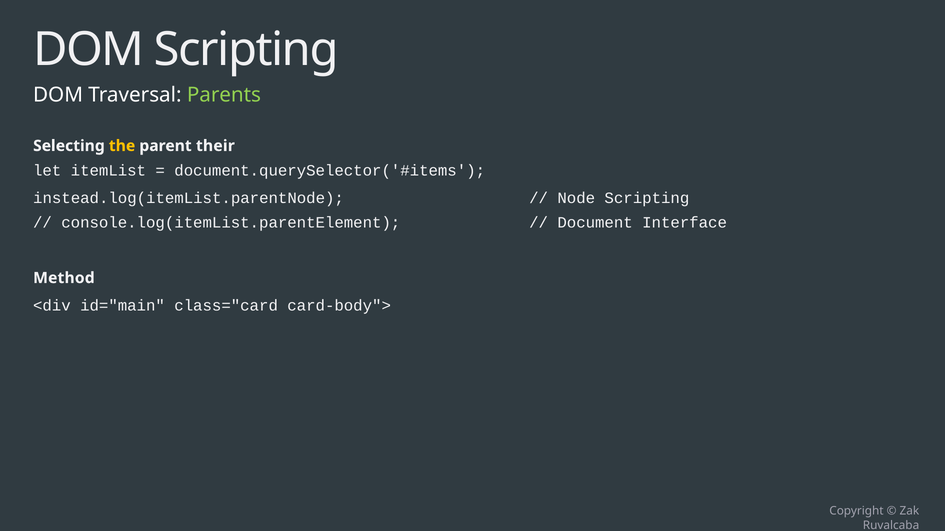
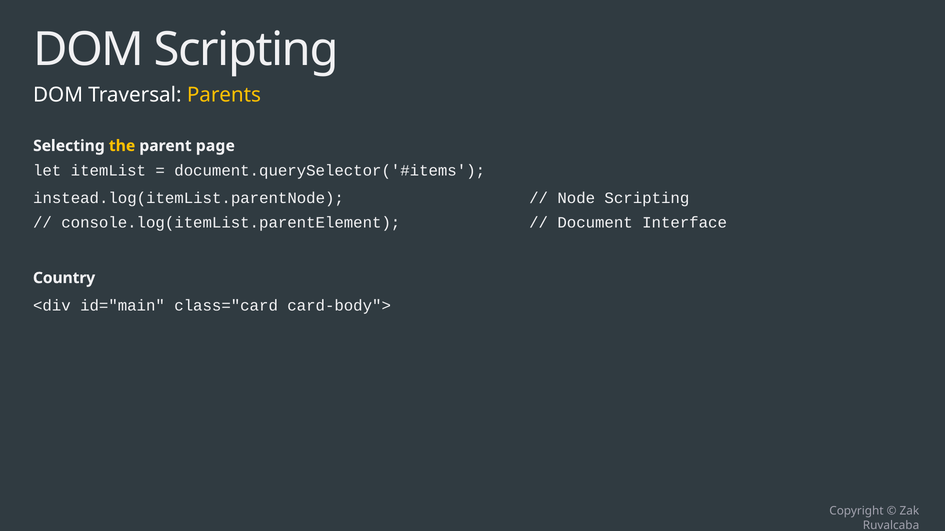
Parents colour: light green -> yellow
their: their -> page
Method: Method -> Country
